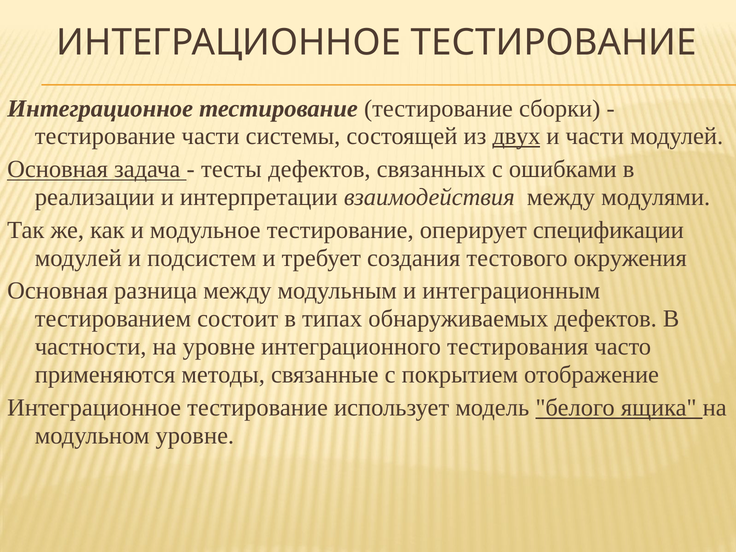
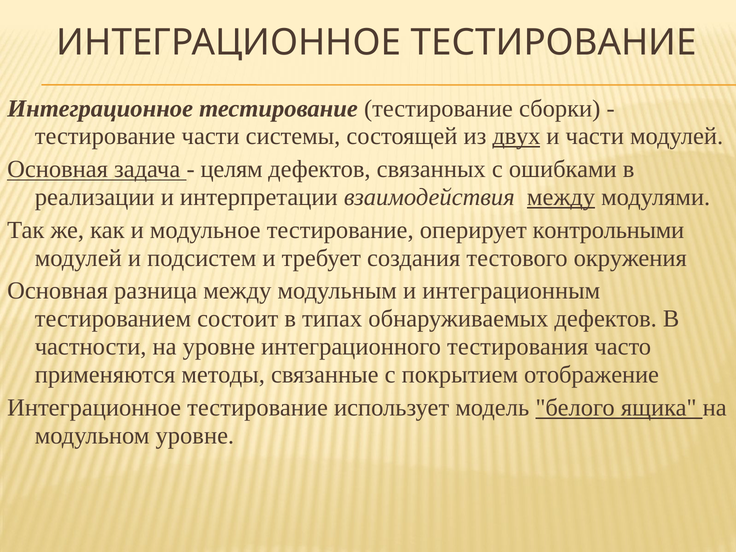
тесты: тесты -> целям
между at (561, 197) underline: none -> present
спецификации: спецификации -> контрольными
